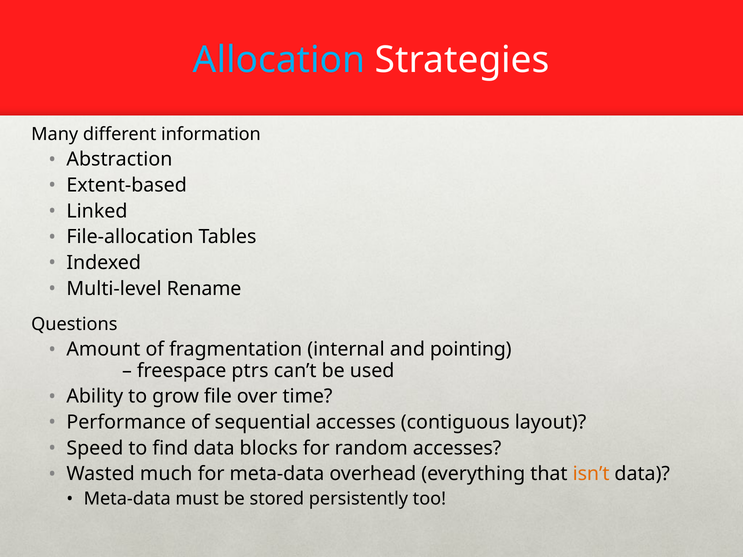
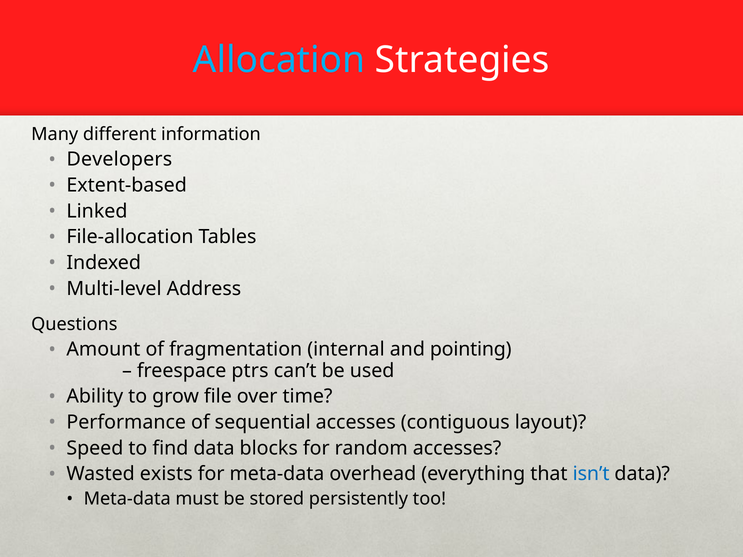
Abstraction: Abstraction -> Developers
Rename: Rename -> Address
much: much -> exists
isn’t colour: orange -> blue
